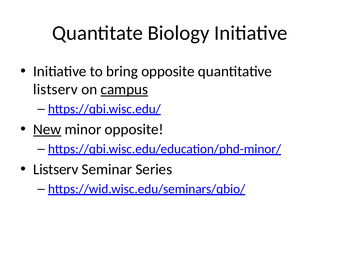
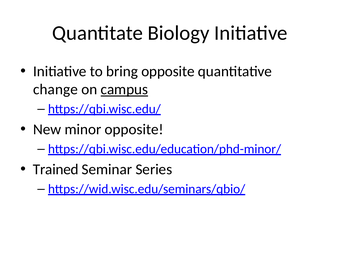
listserv at (55, 89): listserv -> change
New underline: present -> none
Listserv at (56, 169): Listserv -> Trained
